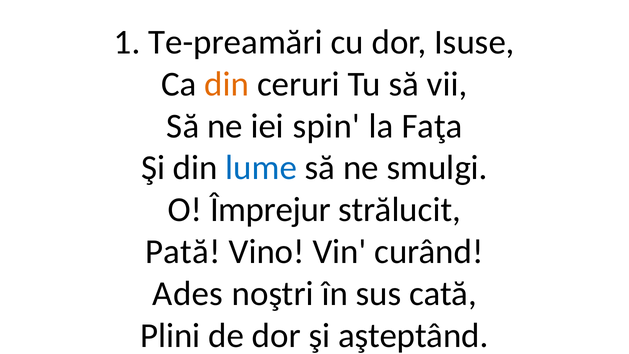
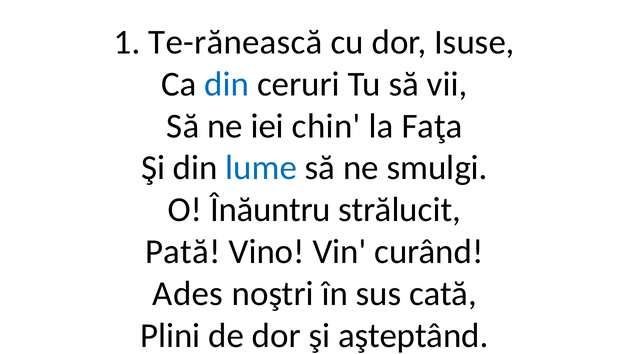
Te-preamări: Te-preamări -> Te-rănească
din at (227, 84) colour: orange -> blue
spin: spin -> chin
Împrejur: Împrejur -> Înăuntru
